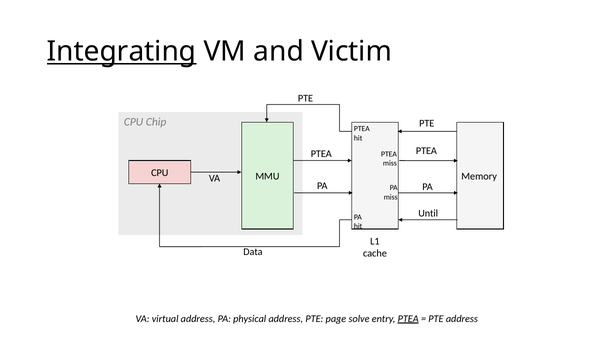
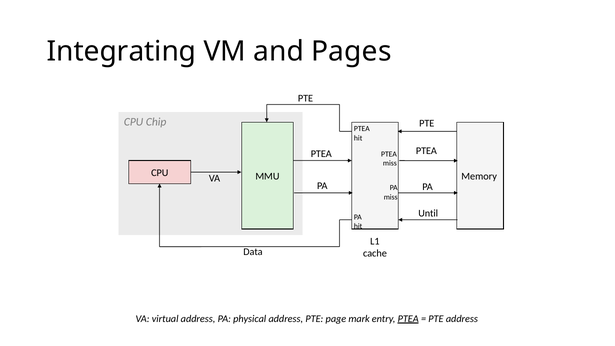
Integrating underline: present -> none
Victim: Victim -> Pages
solve: solve -> mark
